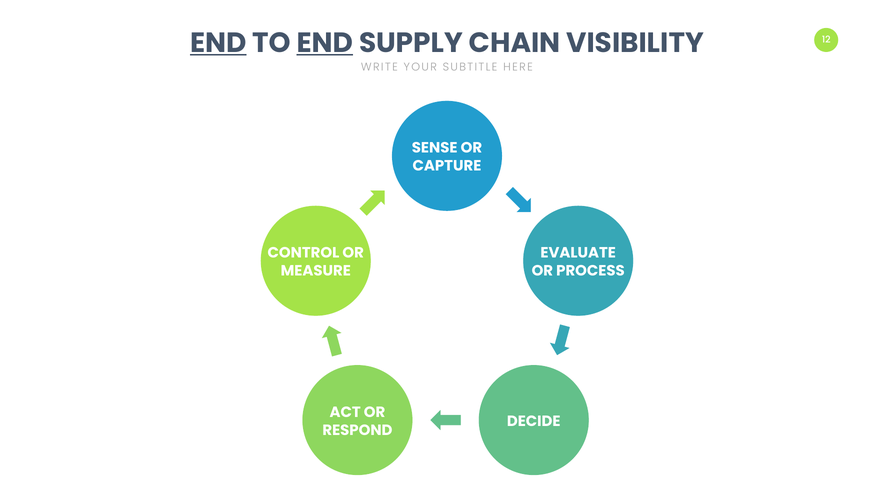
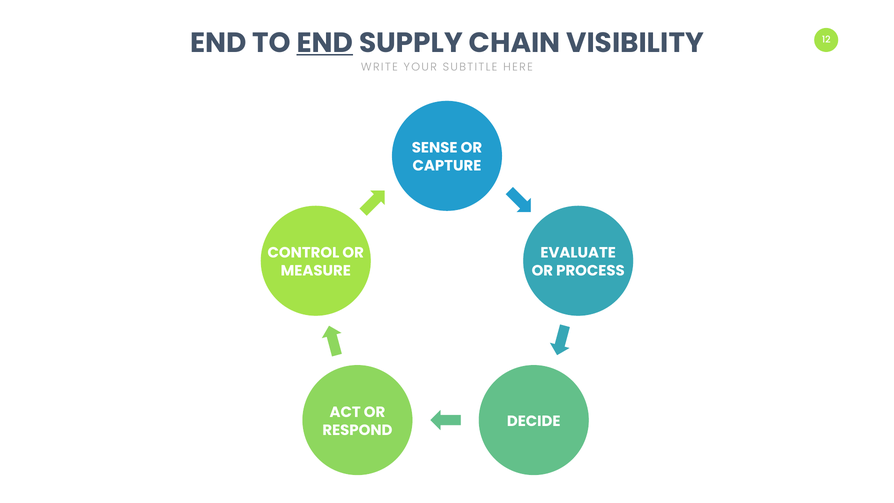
END at (218, 43) underline: present -> none
